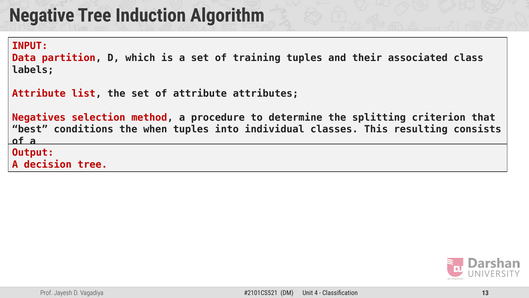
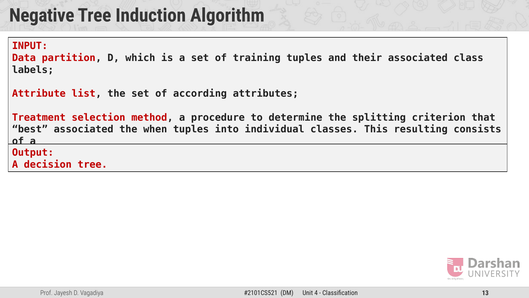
of attribute: attribute -> according
Negatives: Negatives -> Treatment
best conditions: conditions -> associated
